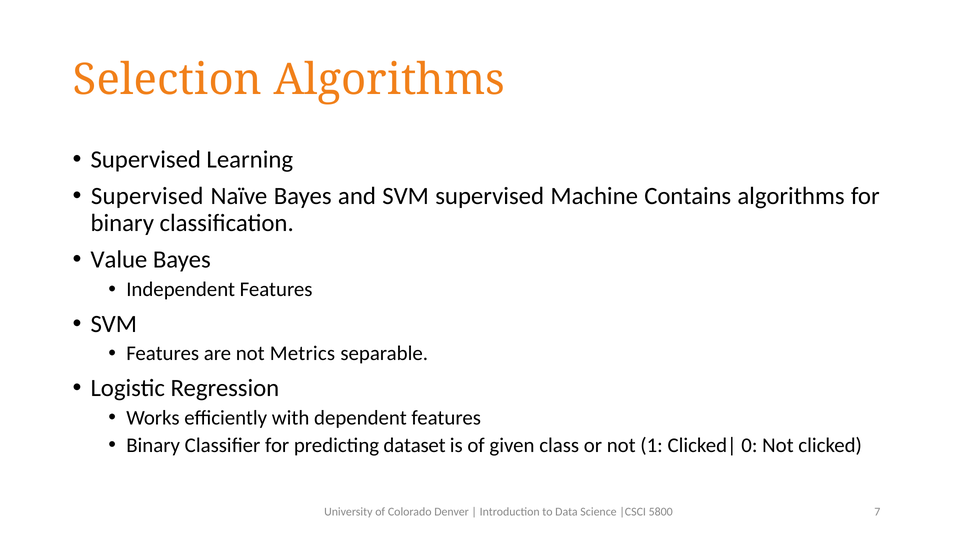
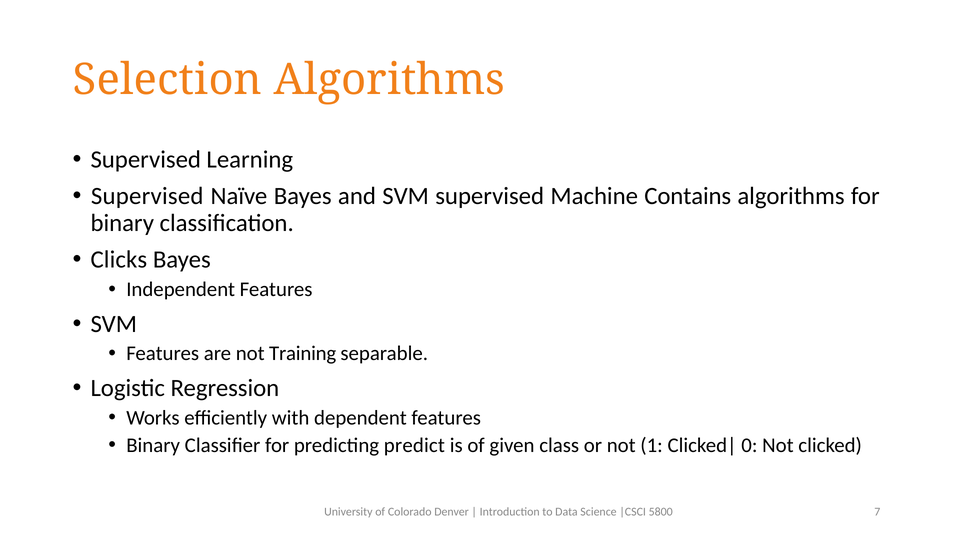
Value: Value -> Clicks
Metrics: Metrics -> Training
dataset: dataset -> predict
